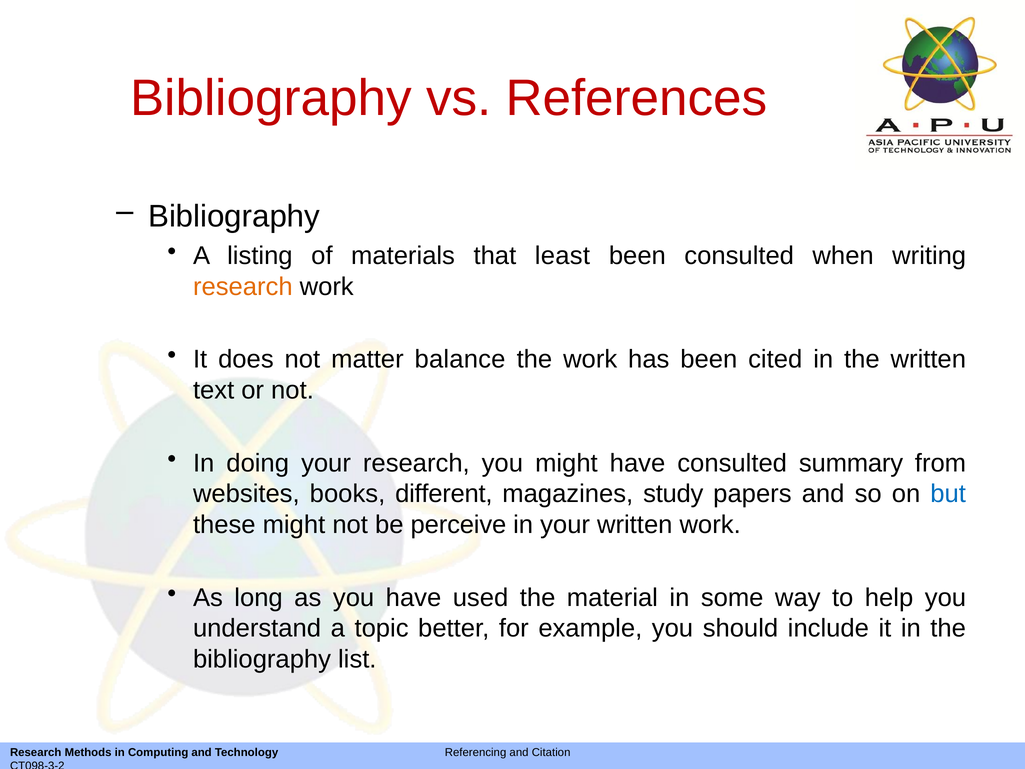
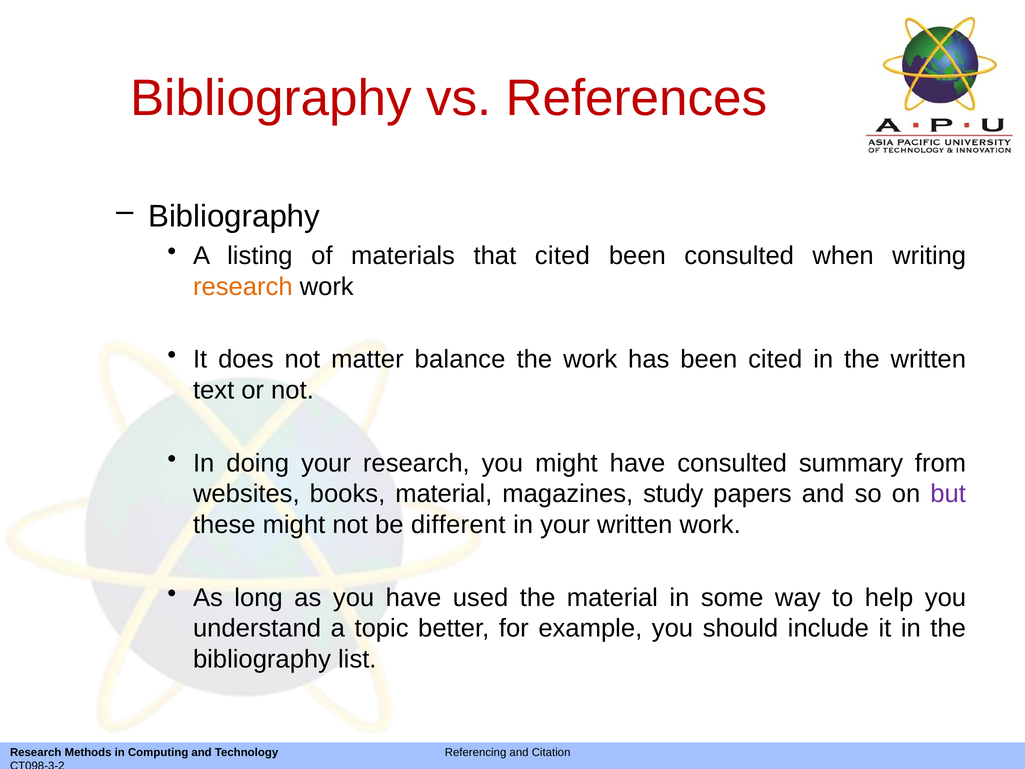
that least: least -> cited
books different: different -> material
but colour: blue -> purple
perceive: perceive -> different
